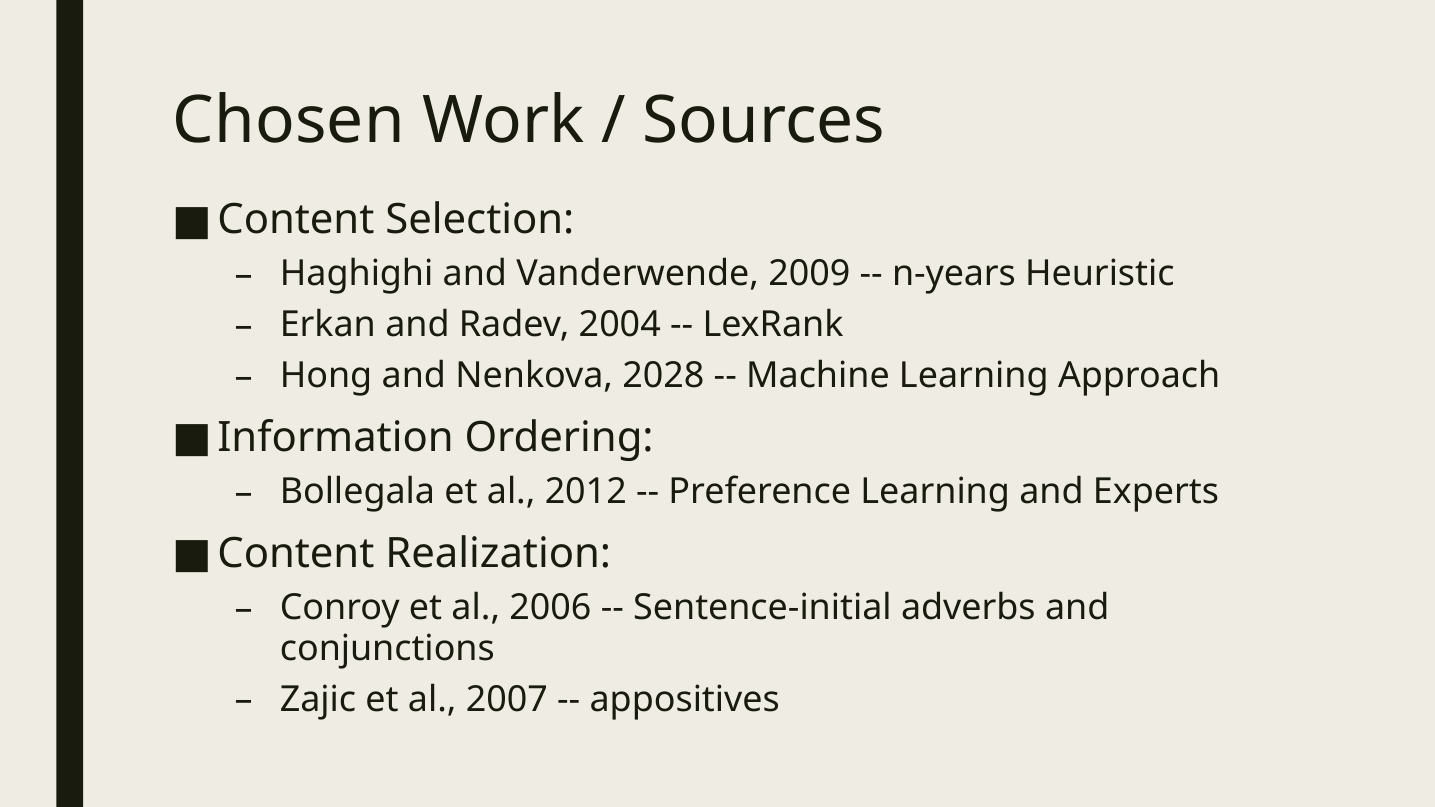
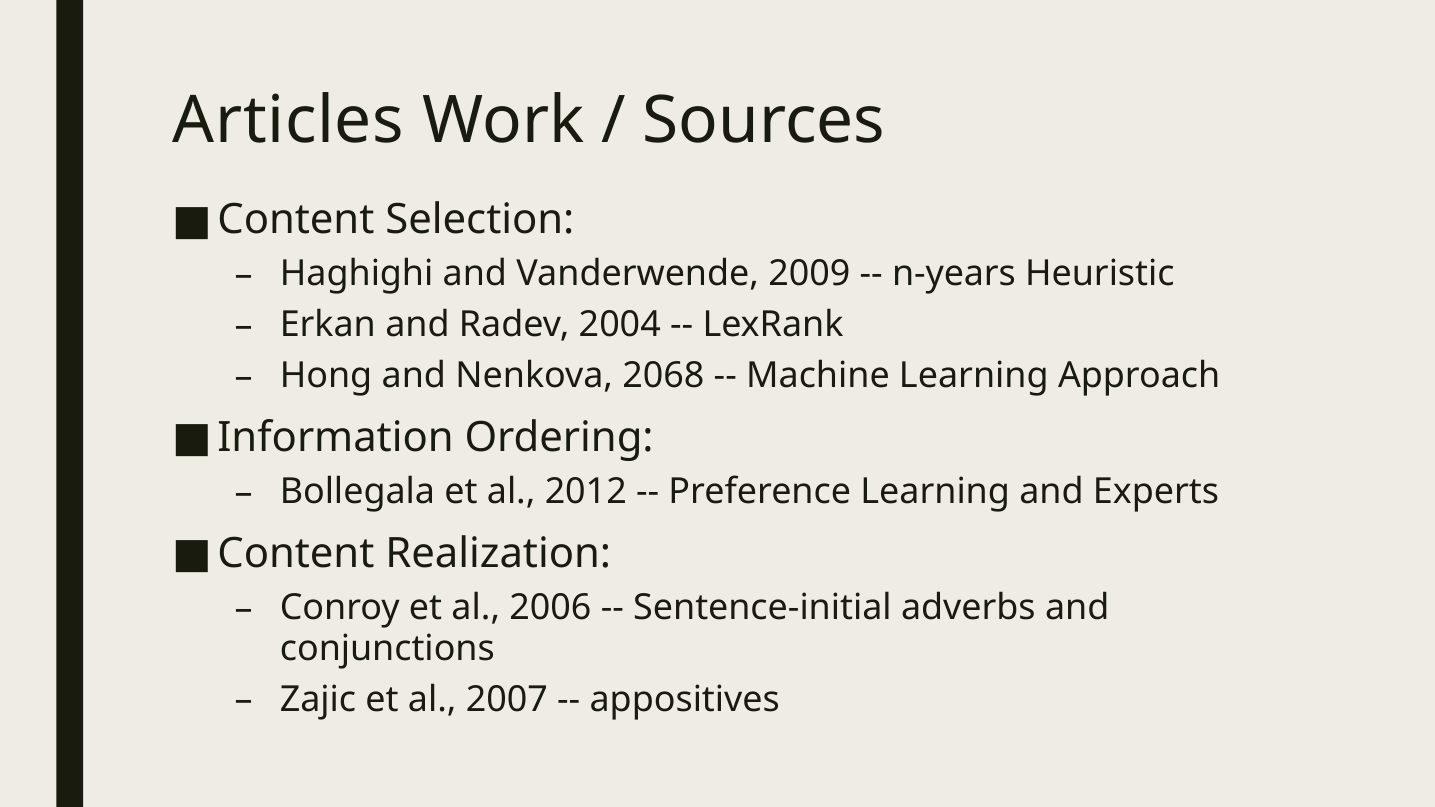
Chosen: Chosen -> Articles
2028: 2028 -> 2068
